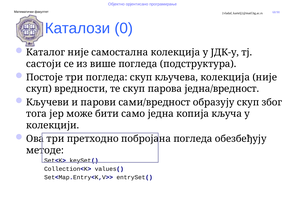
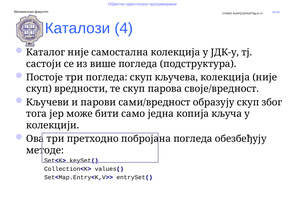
0: 0 -> 4
једна/вредност: једна/вредност -> своје/вредност
